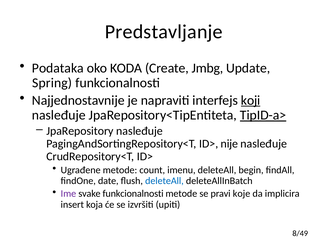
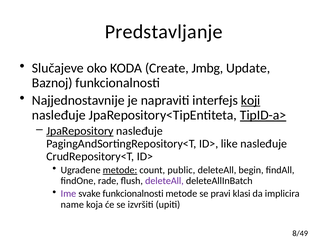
Podataka: Podataka -> Slučajeve
Spring: Spring -> Baznoj
JpaRepository underline: none -> present
nije: nije -> like
metode at (120, 170) underline: none -> present
imenu: imenu -> public
date: date -> rade
deleteAll at (164, 181) colour: blue -> purple
koje: koje -> klasi
insert: insert -> name
